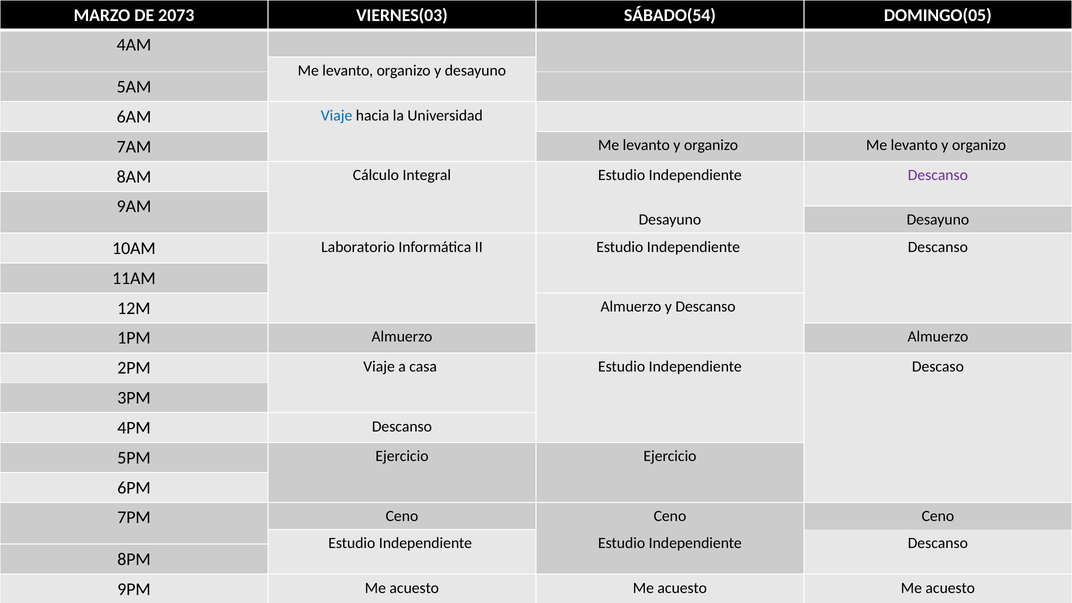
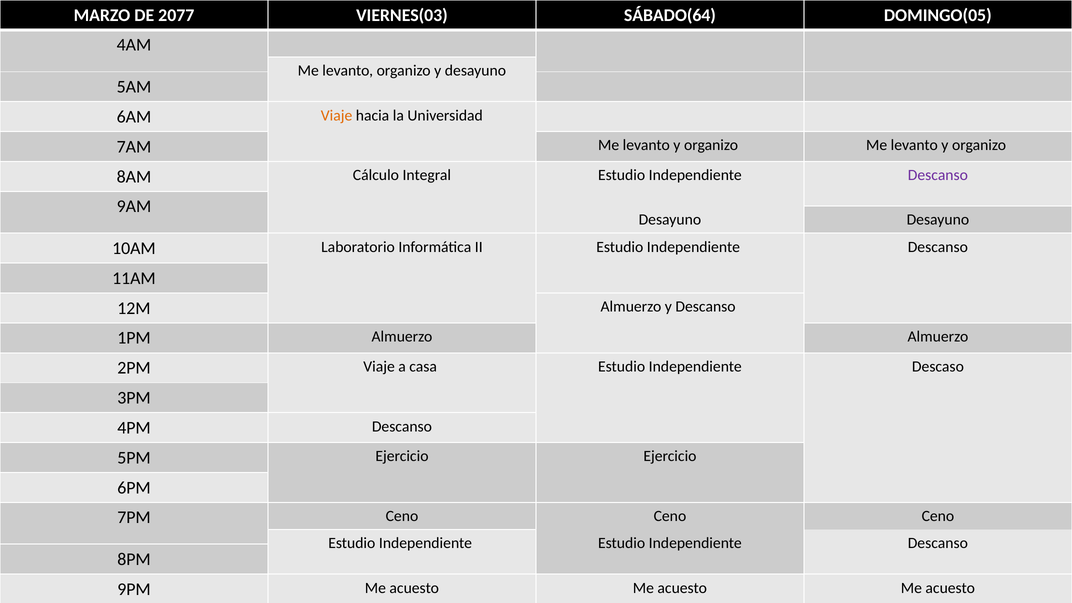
2073: 2073 -> 2077
SÁBADO(54: SÁBADO(54 -> SÁBADO(64
Viaje at (337, 115) colour: blue -> orange
